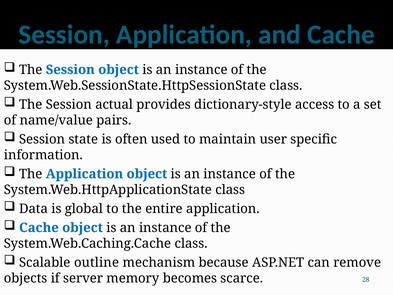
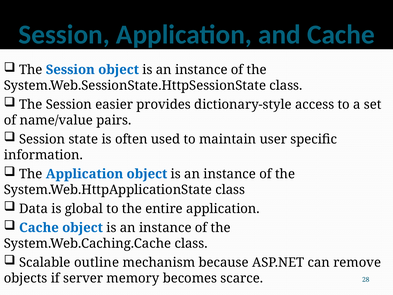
actual: actual -> easier
